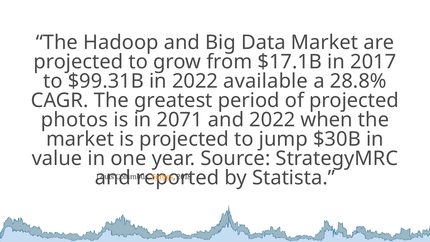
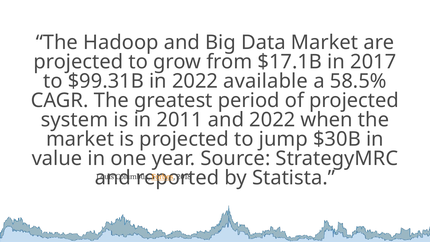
28.8%: 28.8% -> 58.5%
photos: photos -> system
2071: 2071 -> 2011
